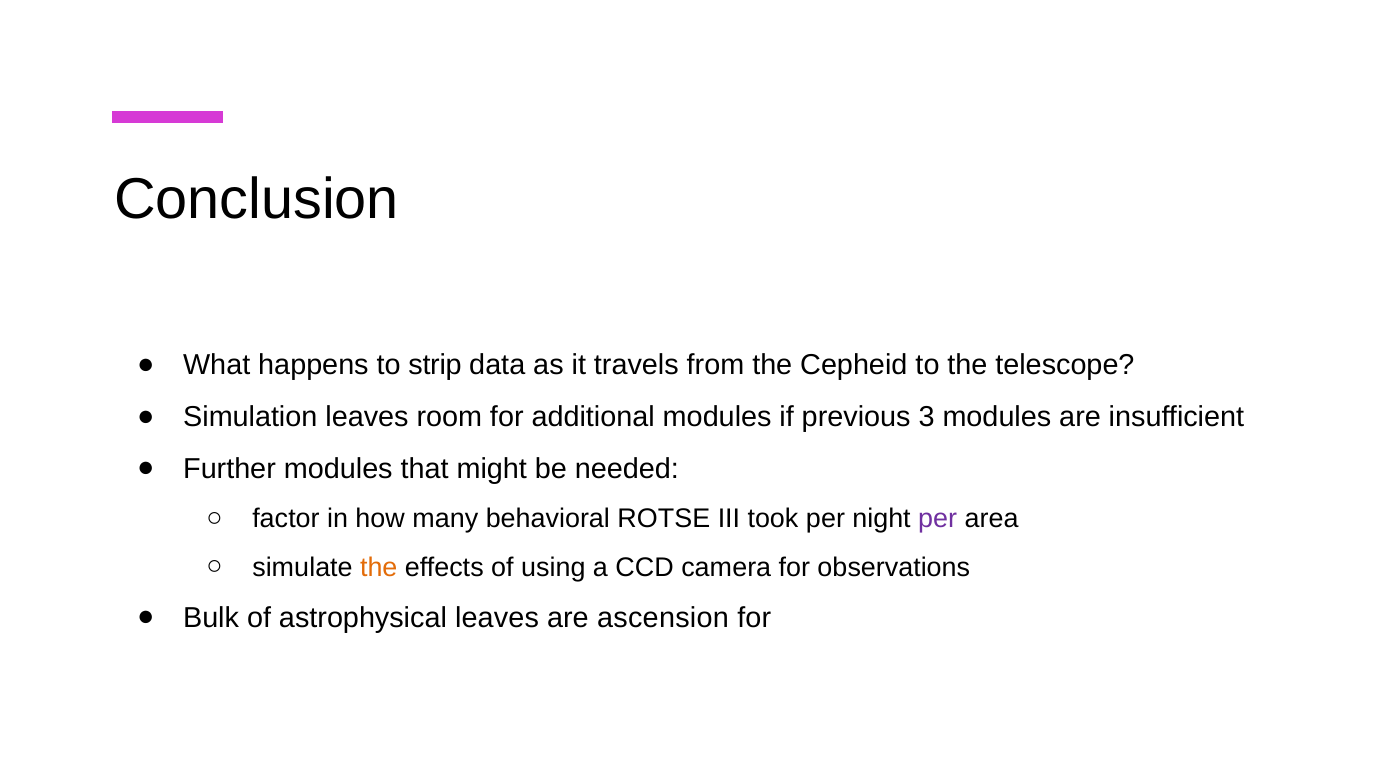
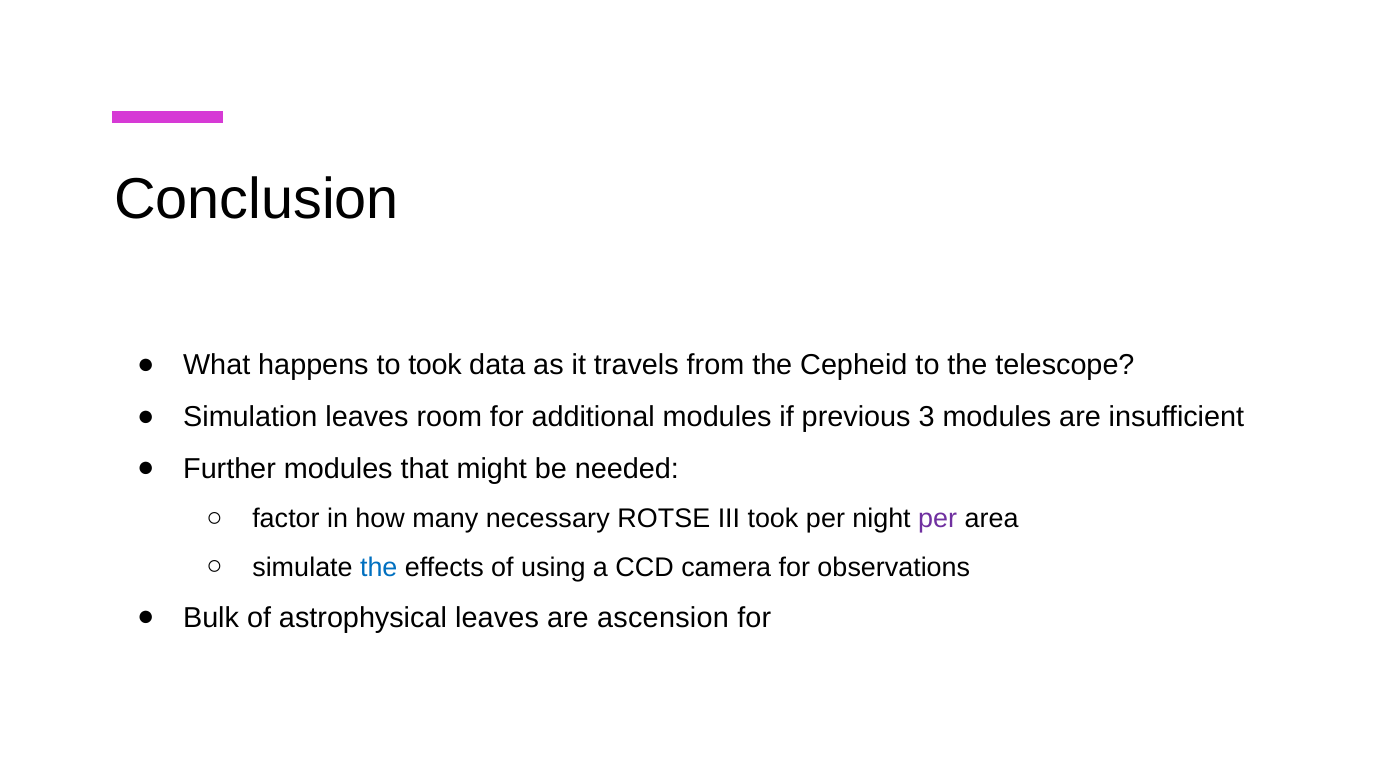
to strip: strip -> took
behavioral: behavioral -> necessary
the at (379, 567) colour: orange -> blue
